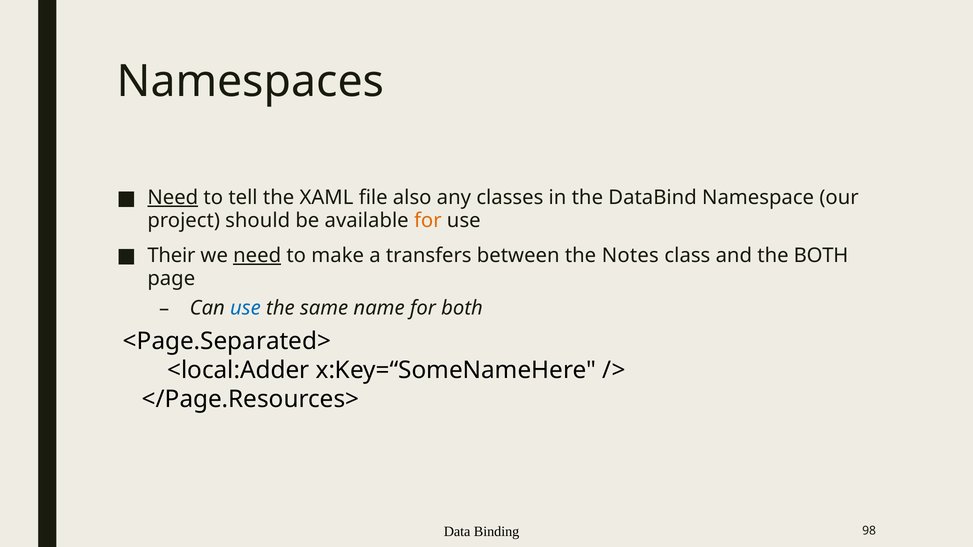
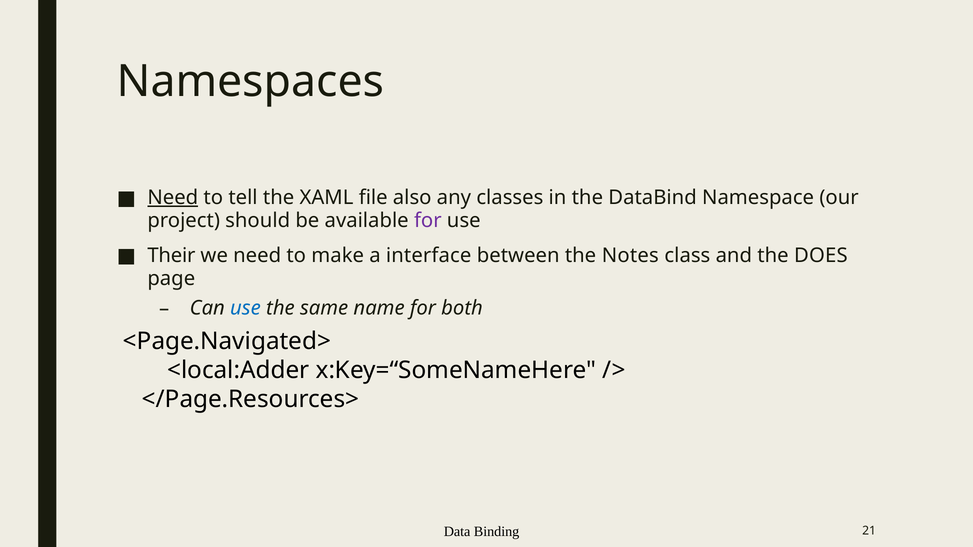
for at (428, 221) colour: orange -> purple
need at (257, 256) underline: present -> none
transfers: transfers -> interface
the BOTH: BOTH -> DOES
<Page.Separated>: <Page.Separated> -> <Page.Navigated>
98: 98 -> 21
